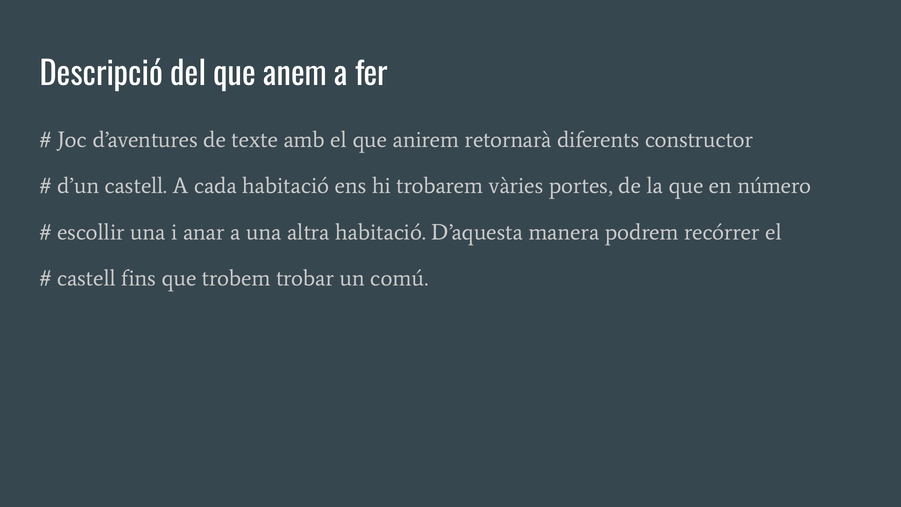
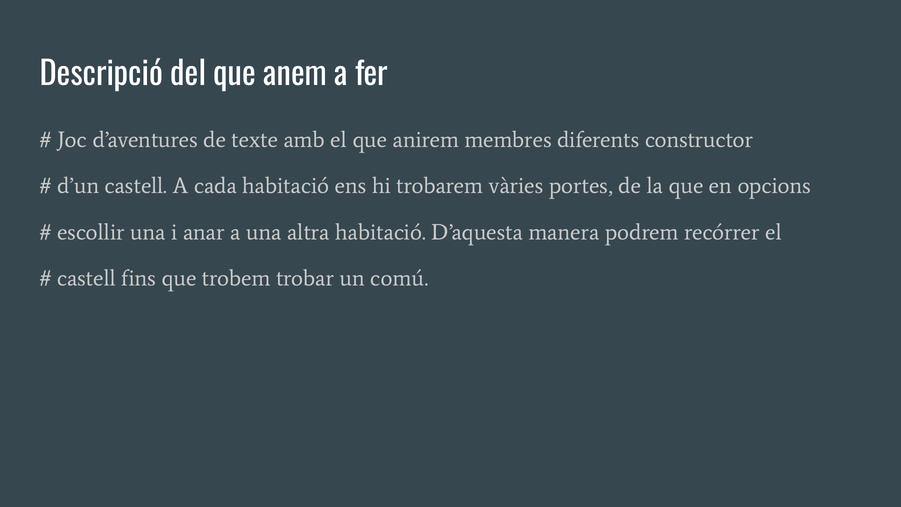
retornarà: retornarà -> membres
número: número -> opcions
